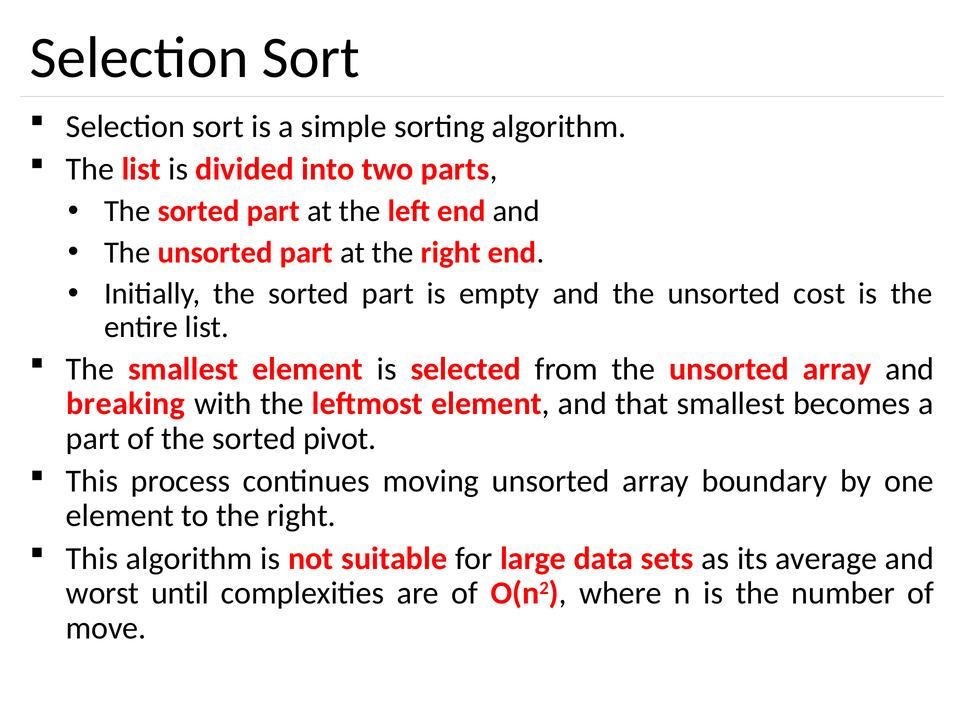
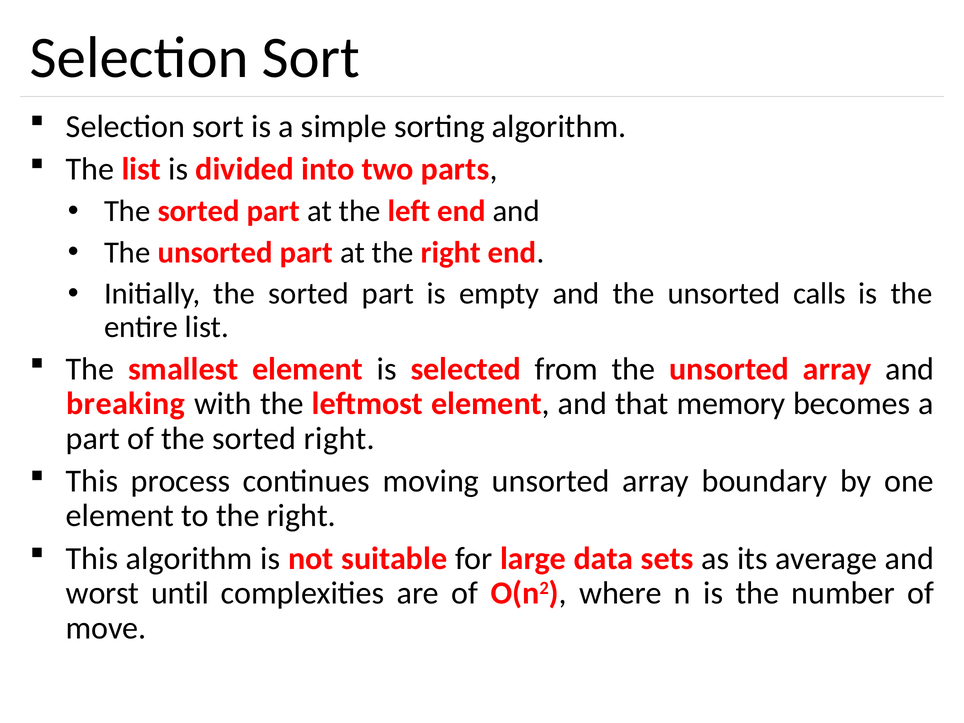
cost: cost -> calls
that smallest: smallest -> memory
sorted pivot: pivot -> right
